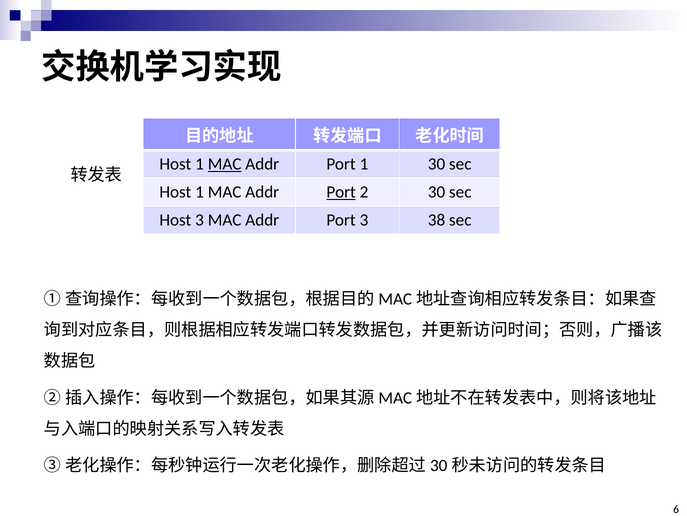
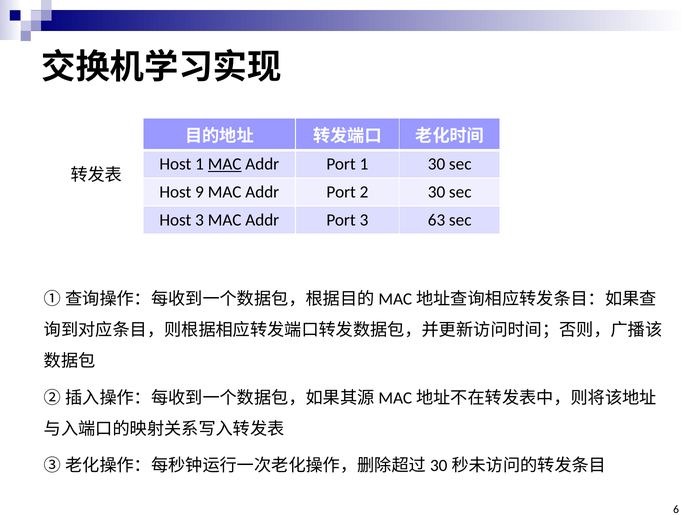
1 at (200, 192): 1 -> 9
Port at (341, 192) underline: present -> none
38: 38 -> 63
